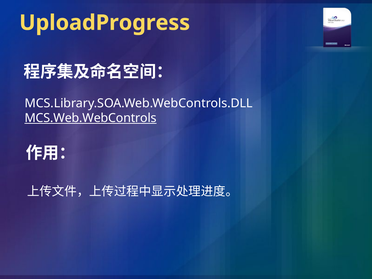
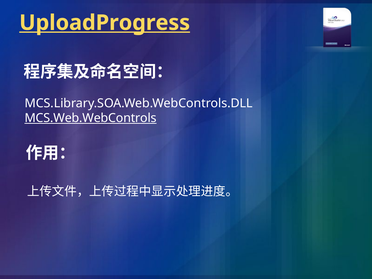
UploadProgress underline: none -> present
